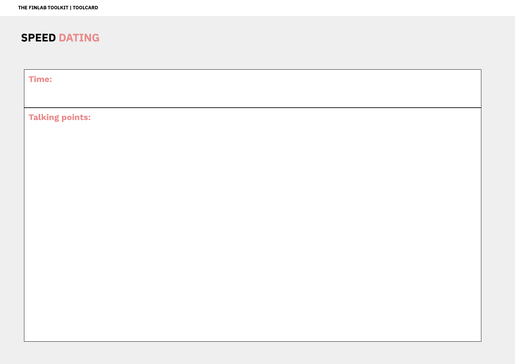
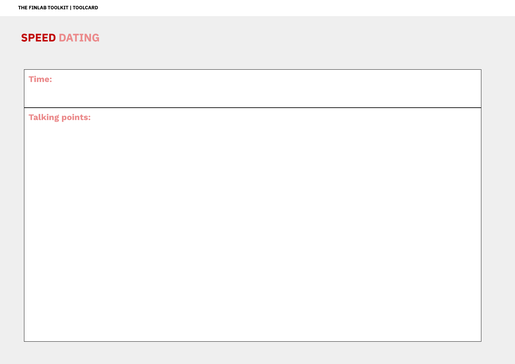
SPEED colour: black -> red
